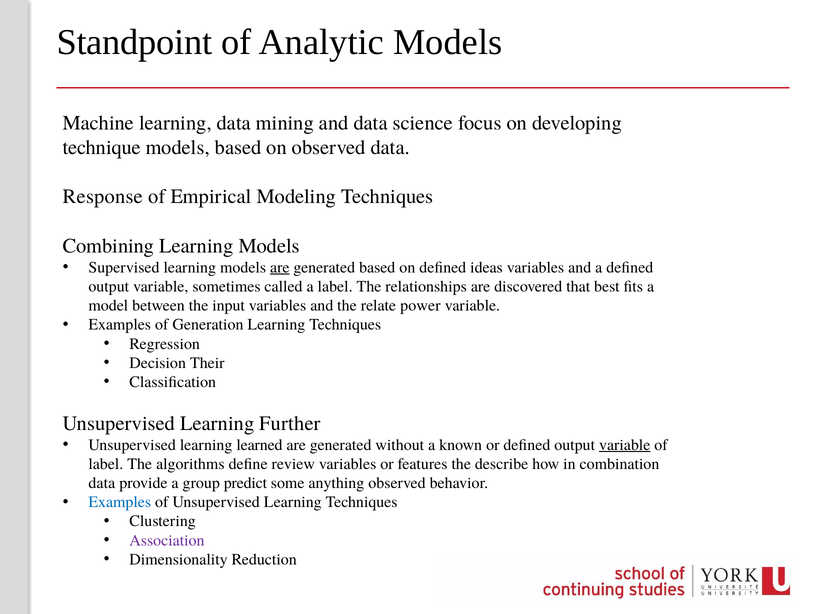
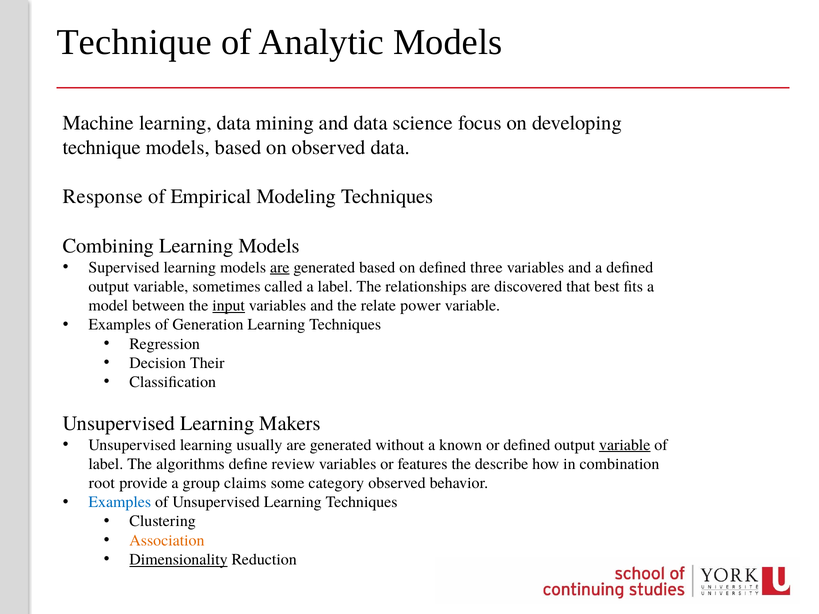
Standpoint at (134, 42): Standpoint -> Technique
ideas: ideas -> three
input underline: none -> present
Further: Further -> Makers
learned: learned -> usually
data at (102, 483): data -> root
predict: predict -> claims
anything: anything -> category
Association colour: purple -> orange
Dimensionality underline: none -> present
